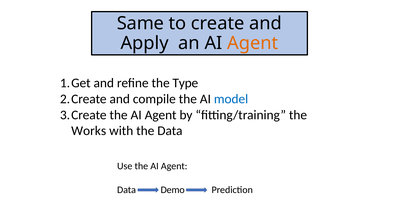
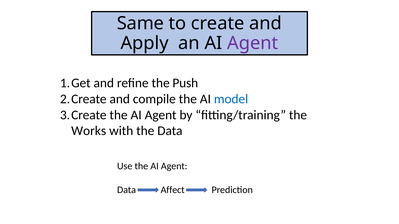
Agent at (253, 43) colour: orange -> purple
Type: Type -> Push
Demo: Demo -> Affect
